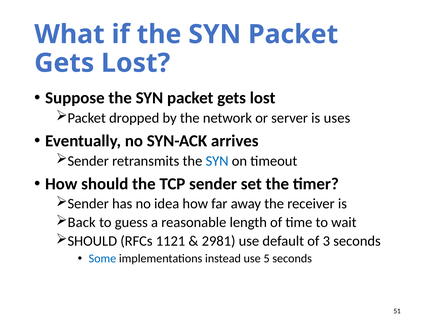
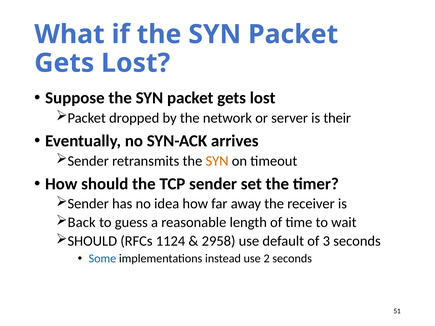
uses: uses -> their
SYN at (217, 161) colour: blue -> orange
1121: 1121 -> 1124
2981: 2981 -> 2958
5: 5 -> 2
